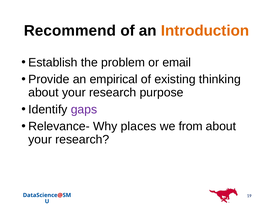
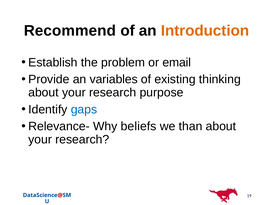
empirical: empirical -> variables
gaps colour: purple -> blue
places: places -> beliefs
from: from -> than
